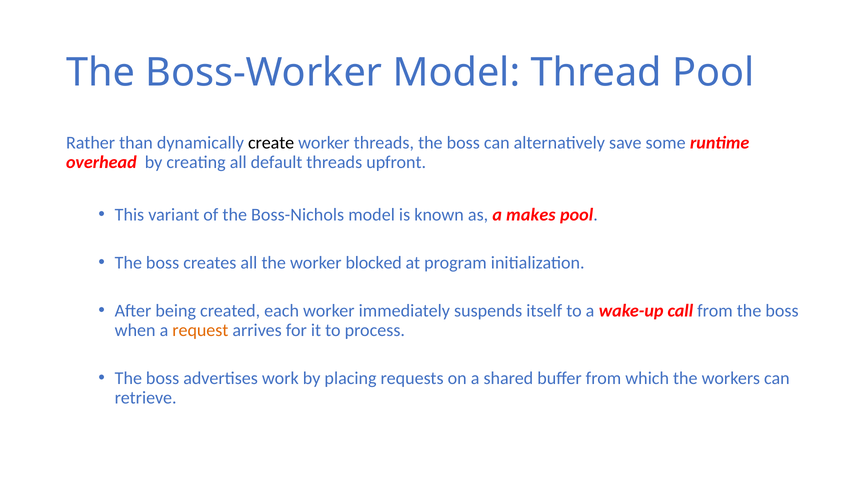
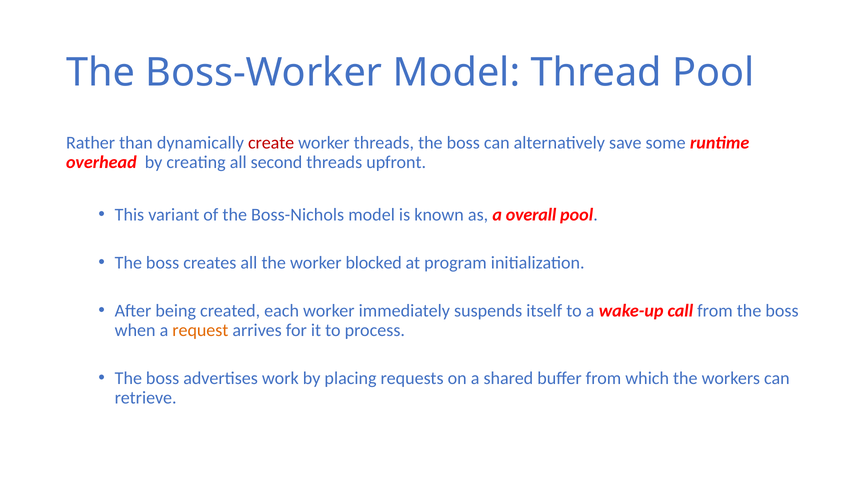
create colour: black -> red
default: default -> second
makes: makes -> overall
